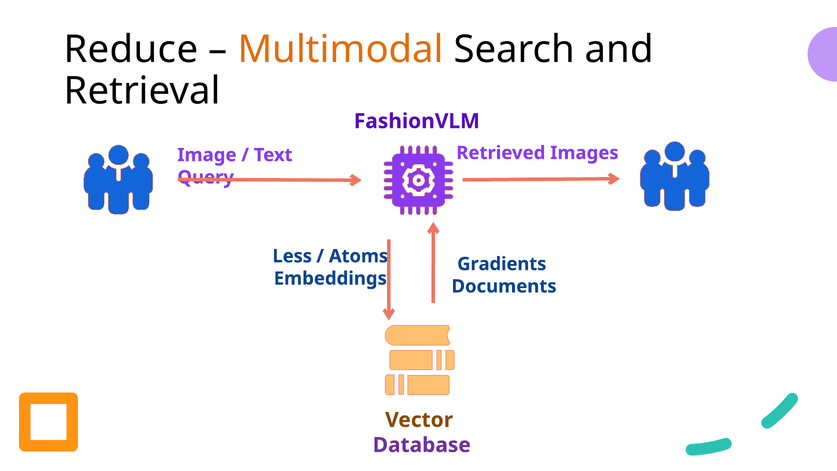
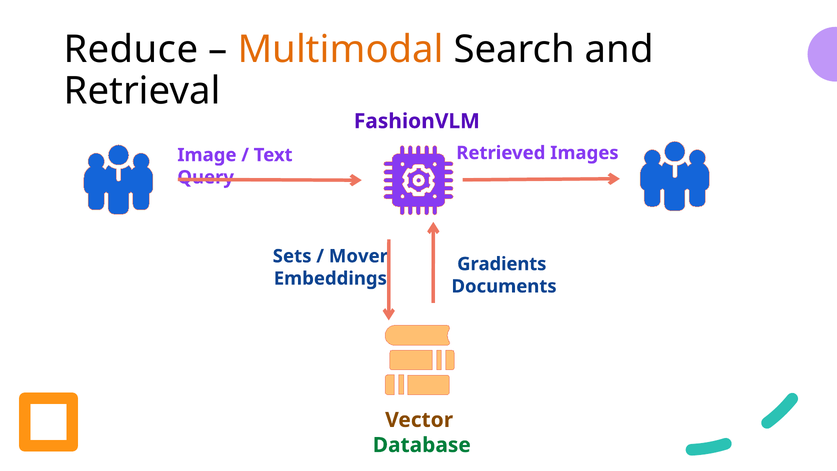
Less: Less -> Sets
Atoms: Atoms -> Mover
Database colour: purple -> green
